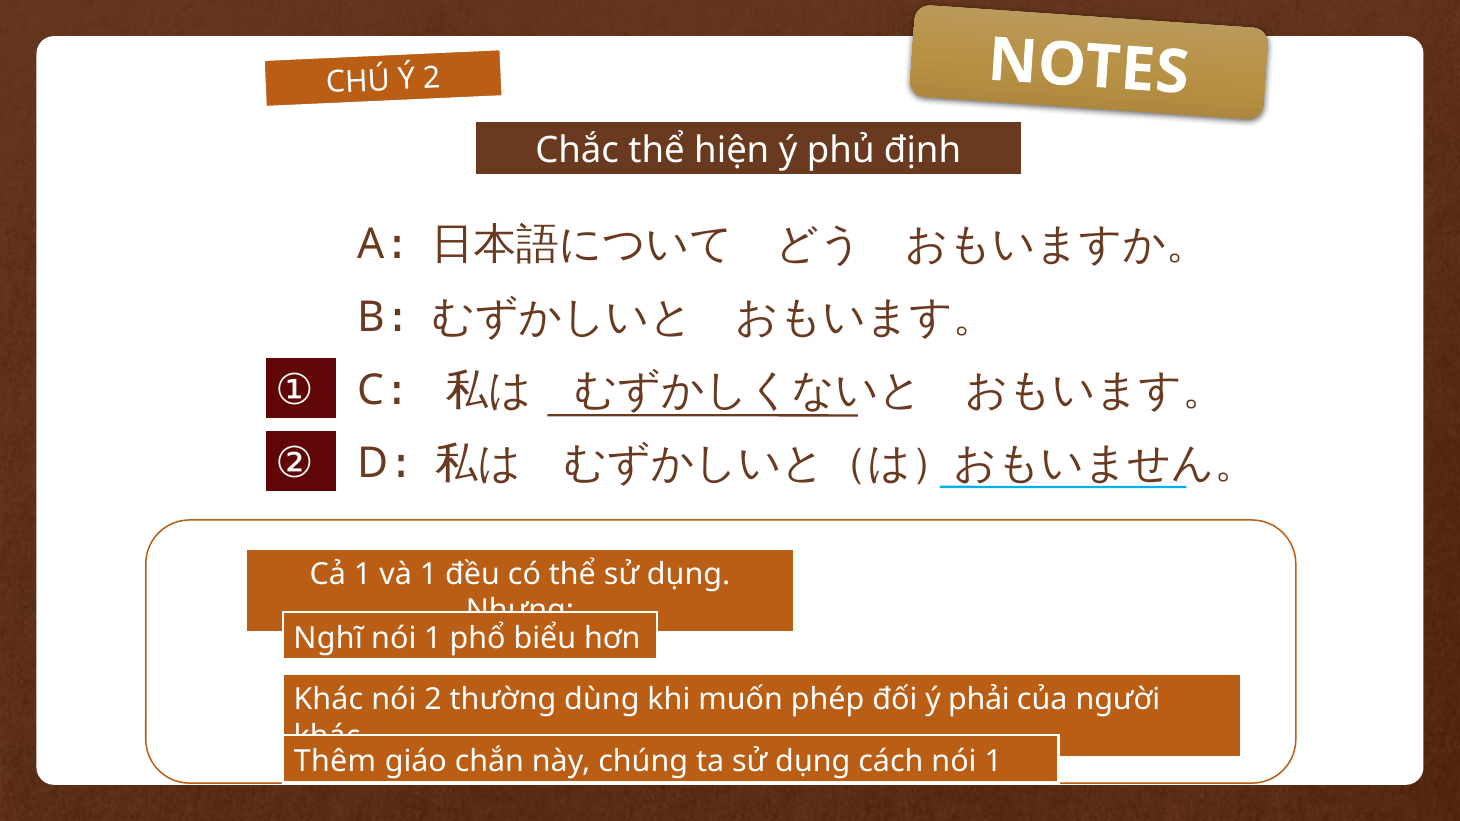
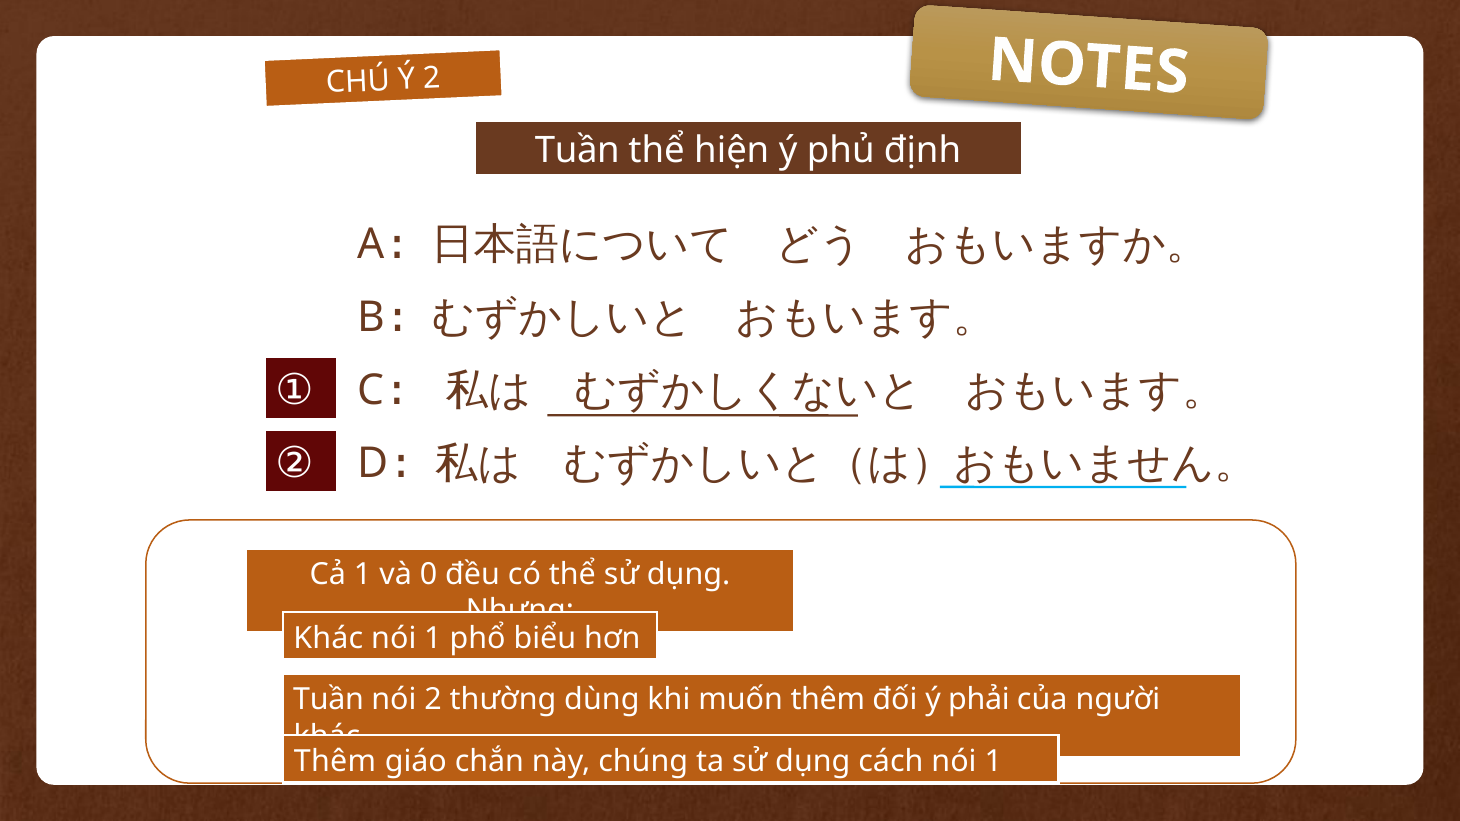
Chắc at (577, 151): Chắc -> Tuần
và 1: 1 -> 0
Nghĩ at (328, 638): Nghĩ -> Khác
Khác at (328, 700): Khác -> Tuần
muốn phép: phép -> thêm
